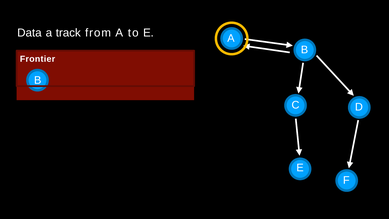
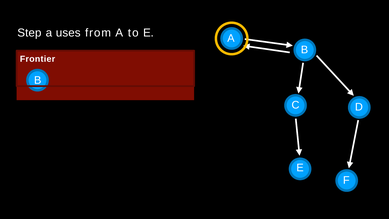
Data: Data -> Step
track: track -> uses
